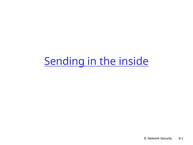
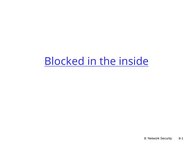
Sending: Sending -> Blocked
